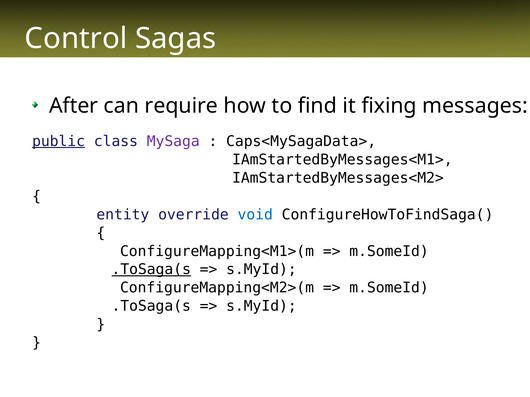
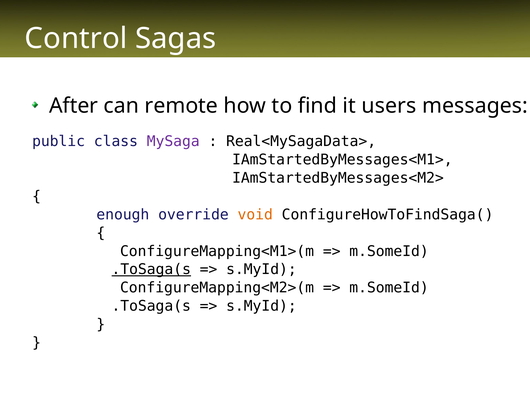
require: require -> remote
fixing: fixing -> users
public underline: present -> none
Caps<MySagaData>: Caps<MySagaData> -> Real<MySagaData>
entity: entity -> enough
void colour: blue -> orange
